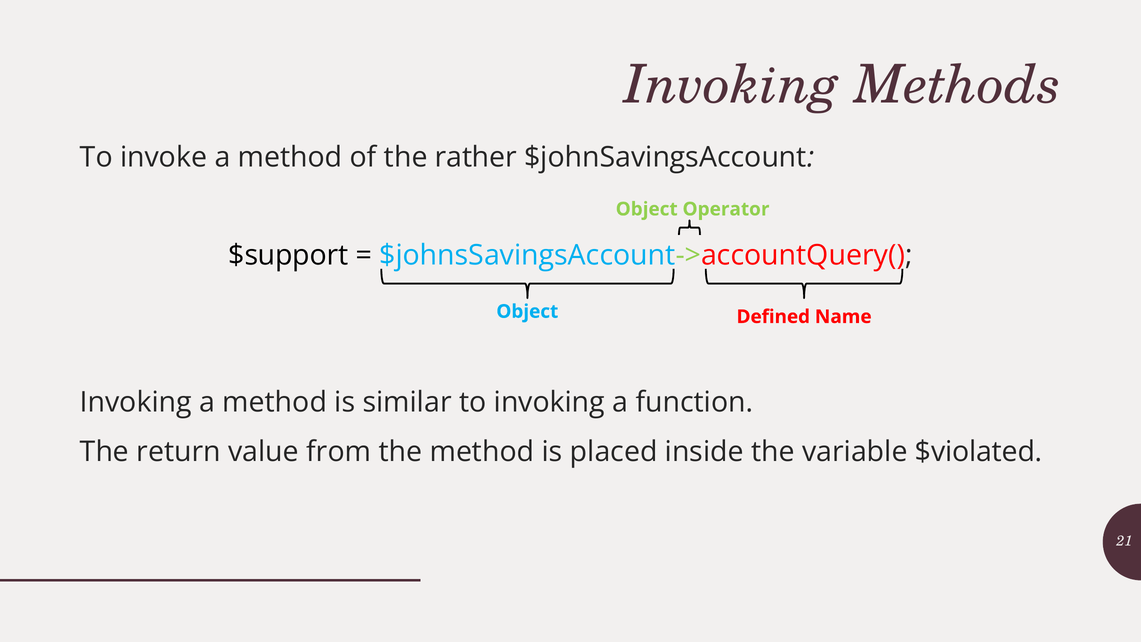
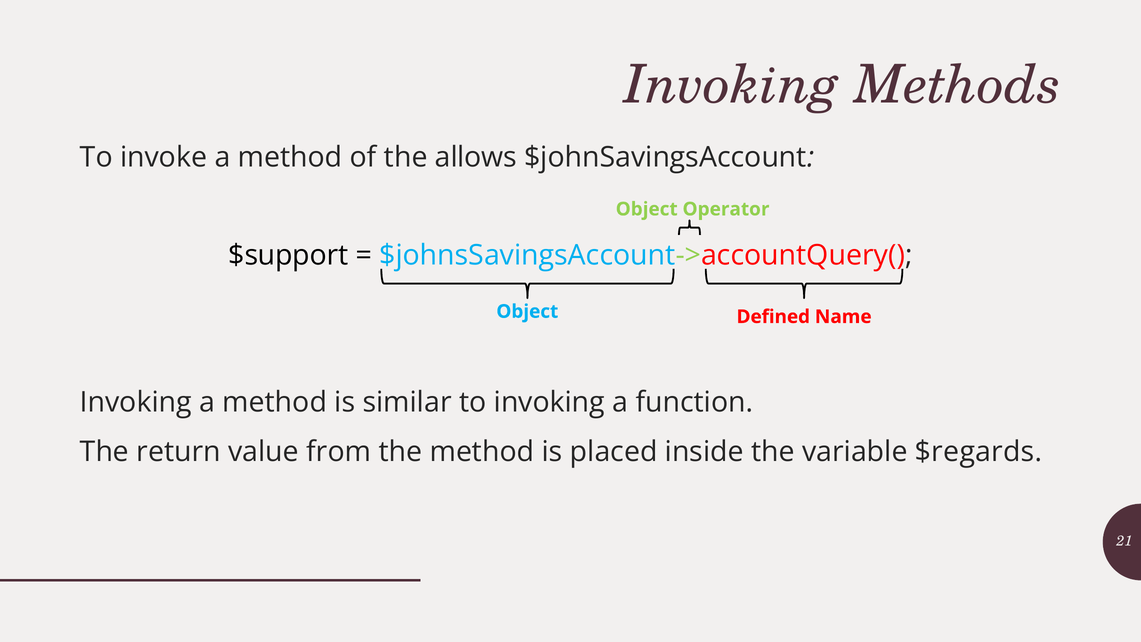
rather: rather -> allows
$violated: $violated -> $regards
